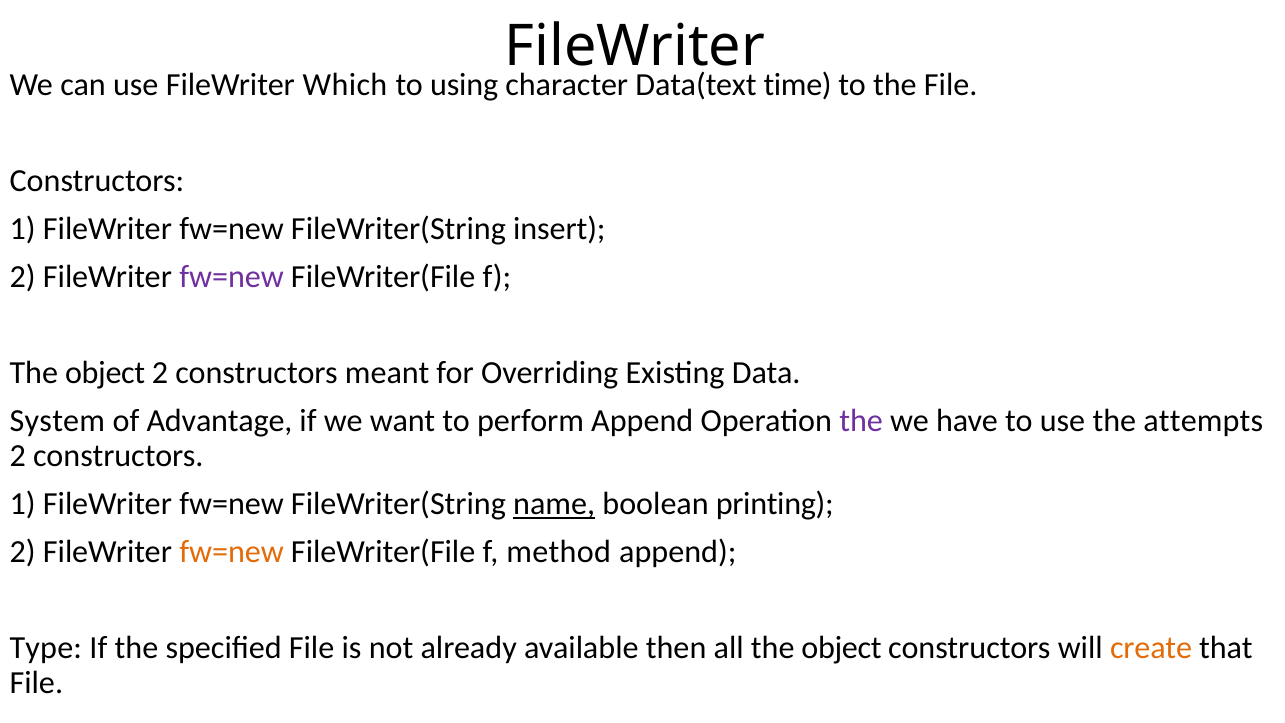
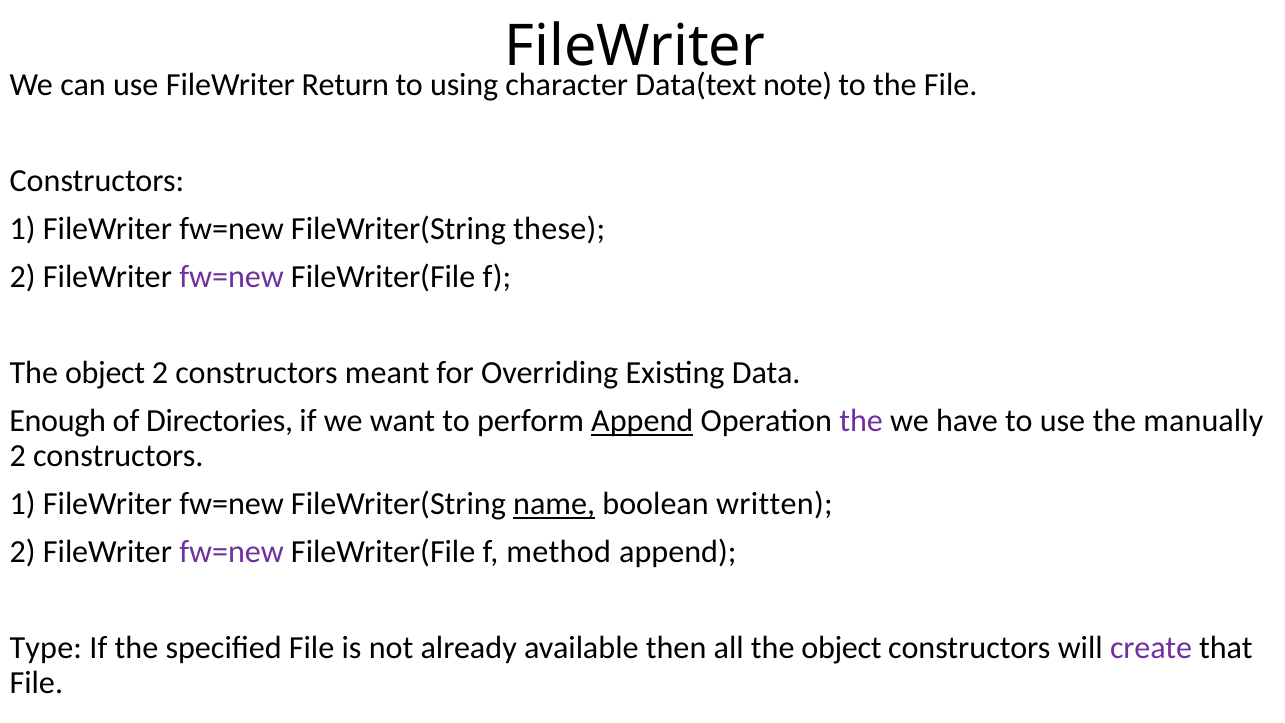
Which: Which -> Return
time: time -> note
insert: insert -> these
System: System -> Enough
Advantage: Advantage -> Directories
Append at (642, 421) underline: none -> present
attempts: attempts -> manually
printing: printing -> written
fw=new at (232, 552) colour: orange -> purple
create colour: orange -> purple
